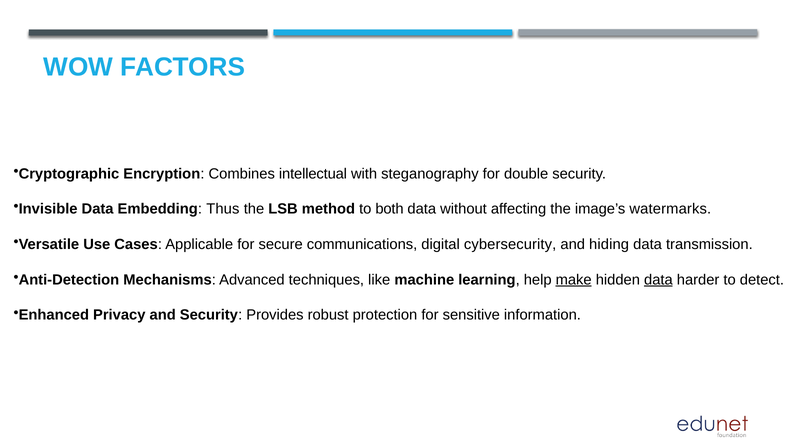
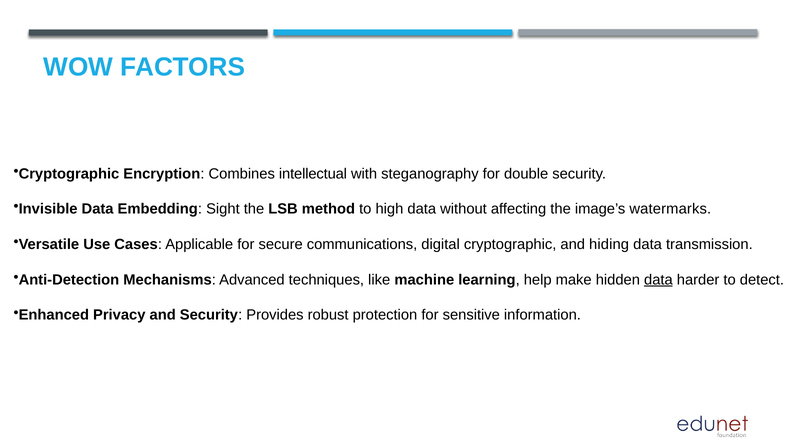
Thus: Thus -> Sight
both: both -> high
digital cybersecurity: cybersecurity -> cryptographic
make underline: present -> none
